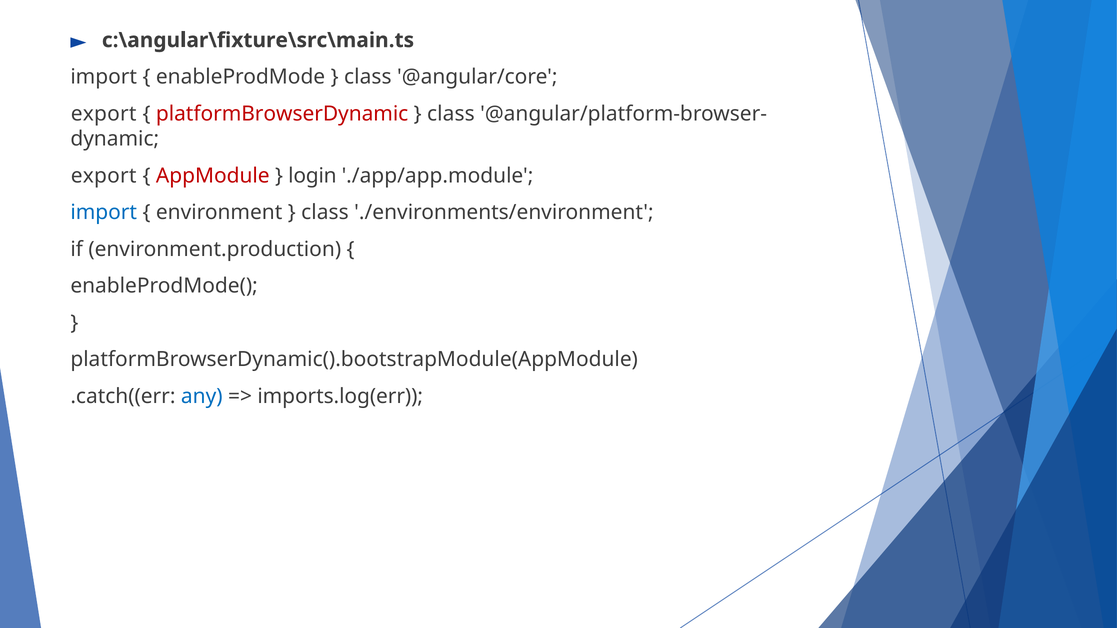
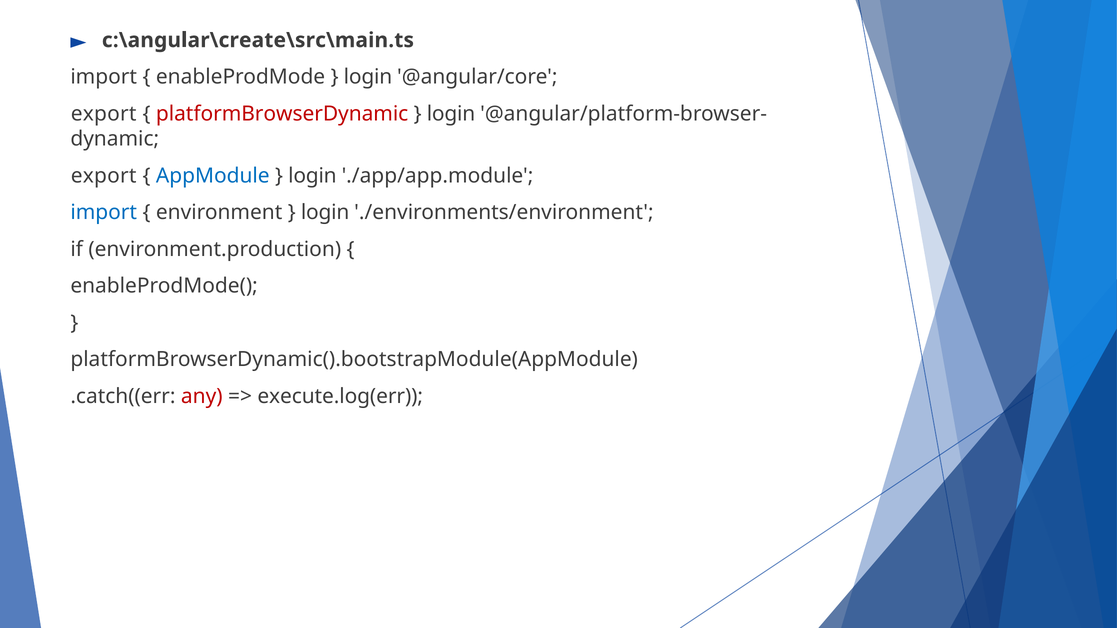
c:\angular\fixture\src\main.ts: c:\angular\fixture\src\main.ts -> c:\angular\create\src\main.ts
class at (368, 77): class -> login
class at (451, 114): class -> login
AppModule colour: red -> blue
class at (325, 212): class -> login
any colour: blue -> red
imports.log(err: imports.log(err -> execute.log(err
